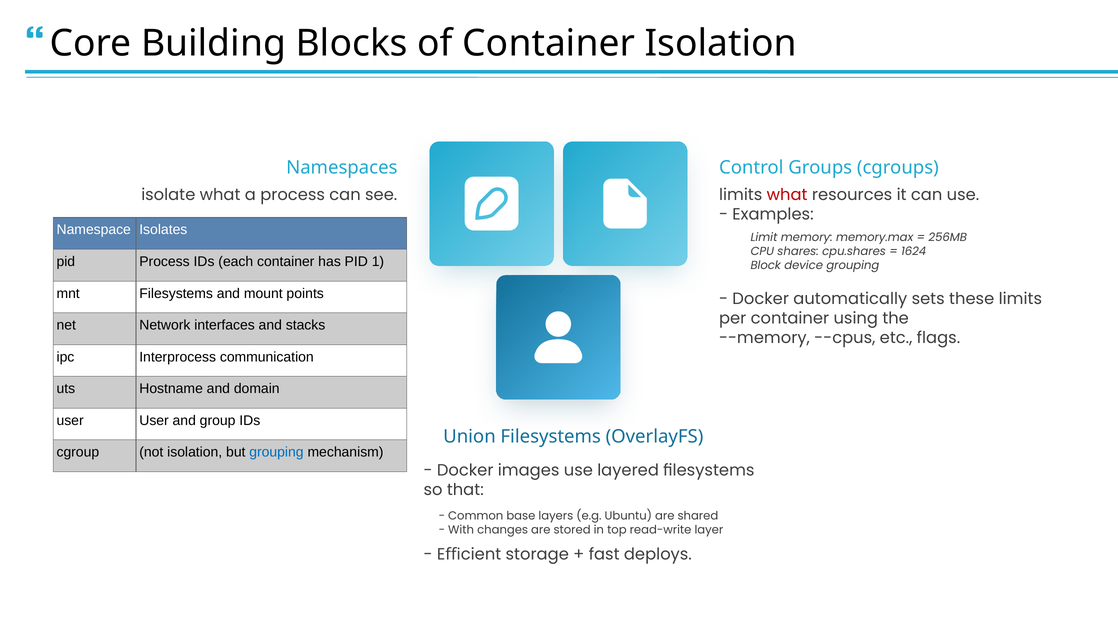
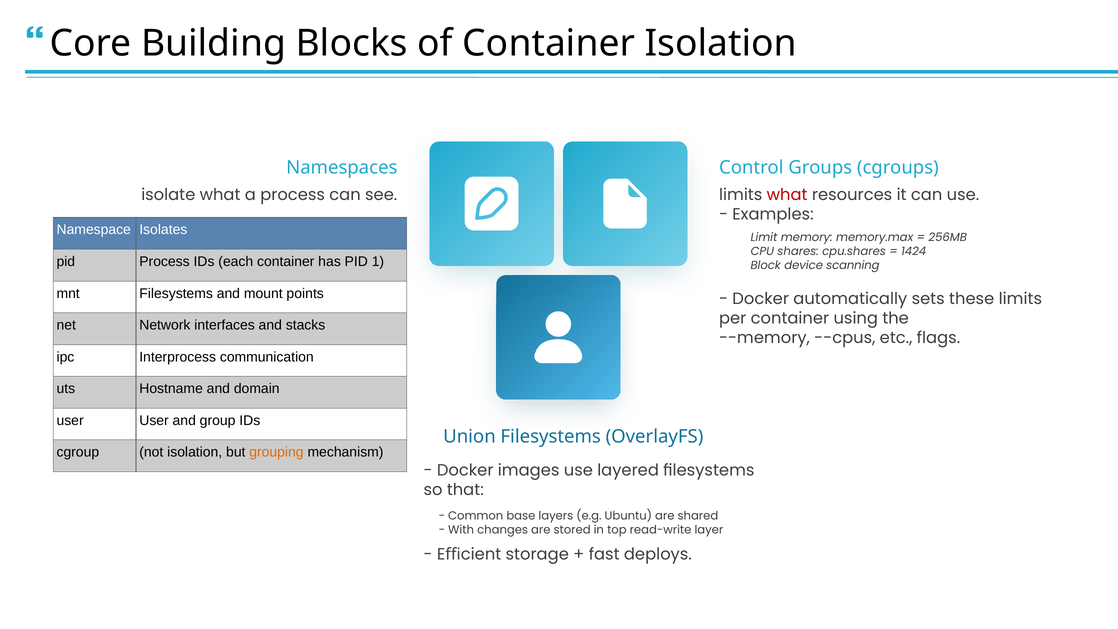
1624: 1624 -> 1424
device grouping: grouping -> scanning
grouping at (276, 452) colour: blue -> orange
